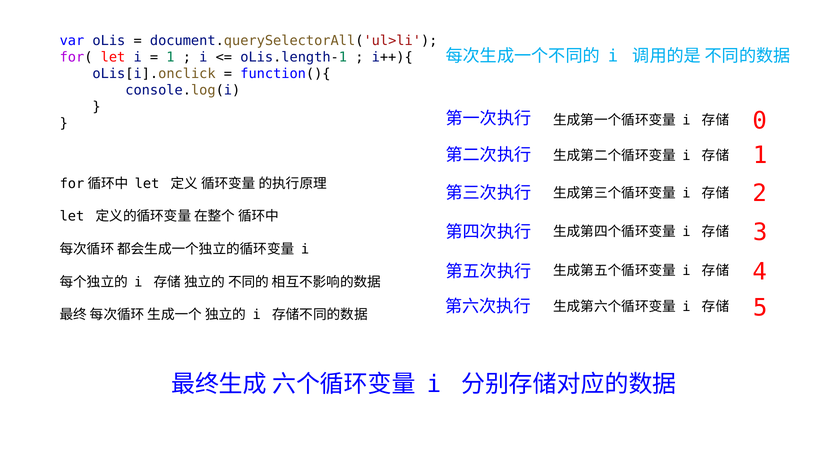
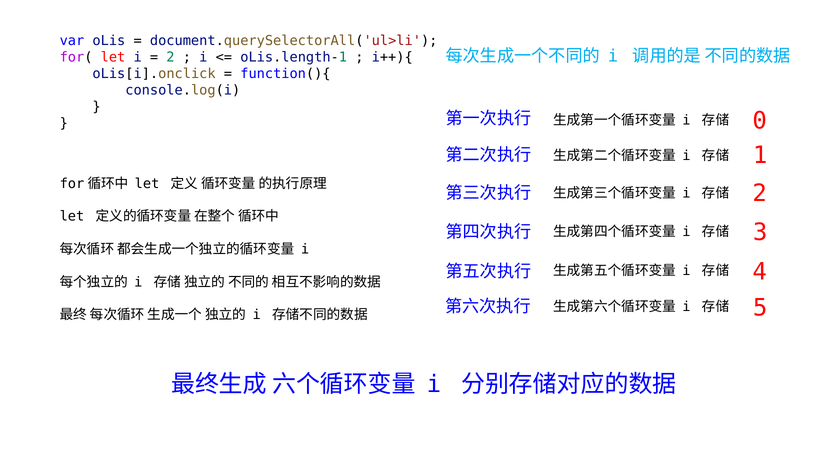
1 at (170, 57): 1 -> 2
